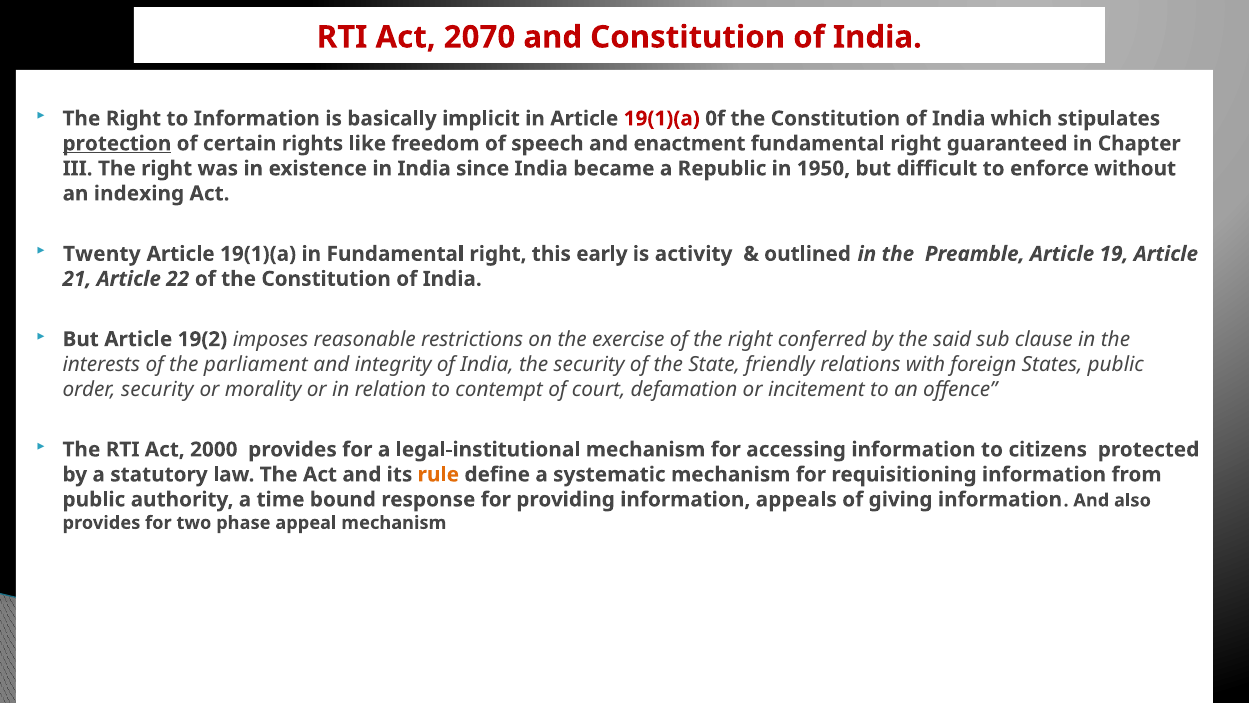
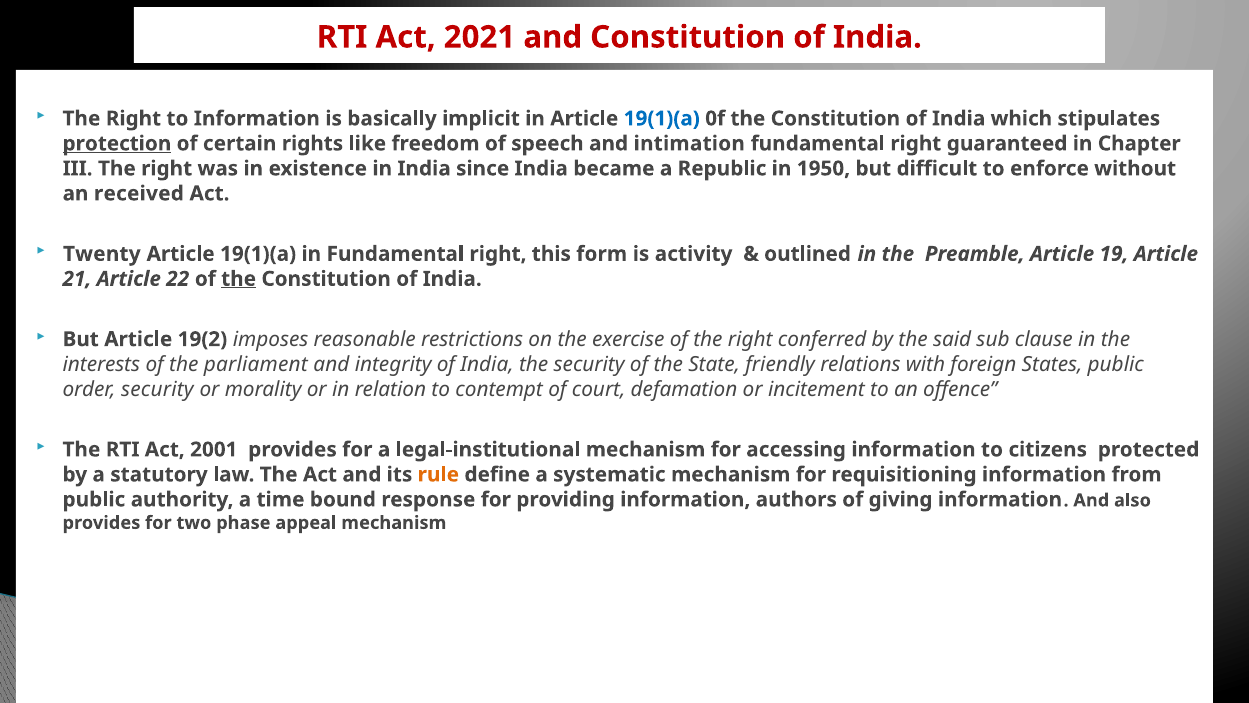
2070: 2070 -> 2021
19(1)(a at (662, 119) colour: red -> blue
enactment: enactment -> intimation
indexing: indexing -> received
early: early -> form
the at (239, 279) underline: none -> present
2000: 2000 -> 2001
appeals: appeals -> authors
